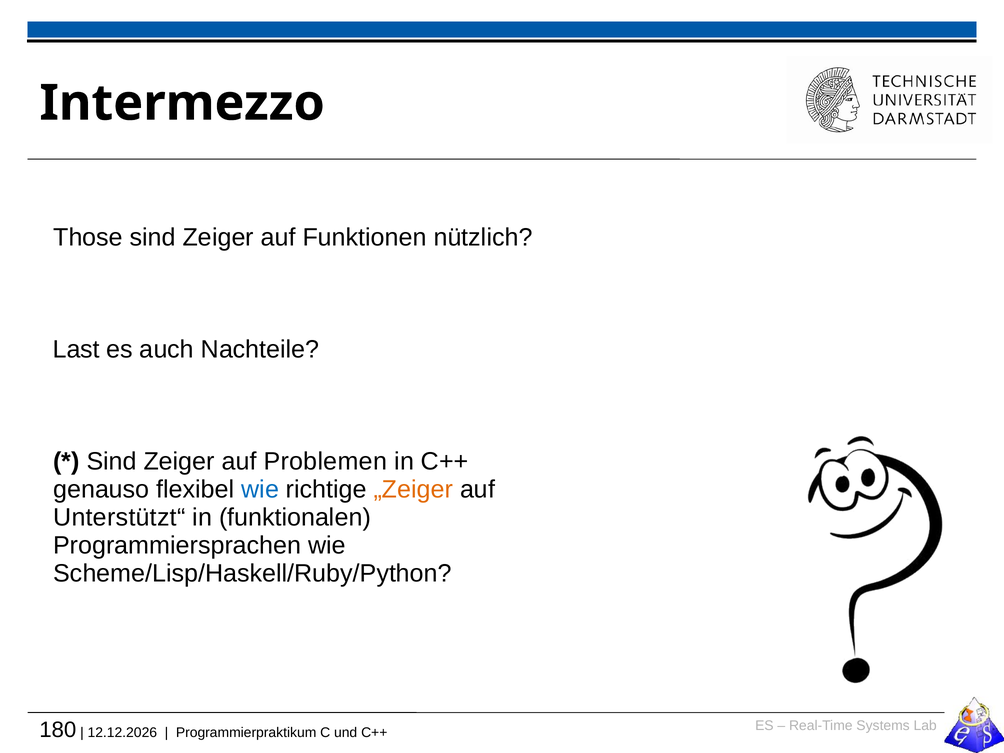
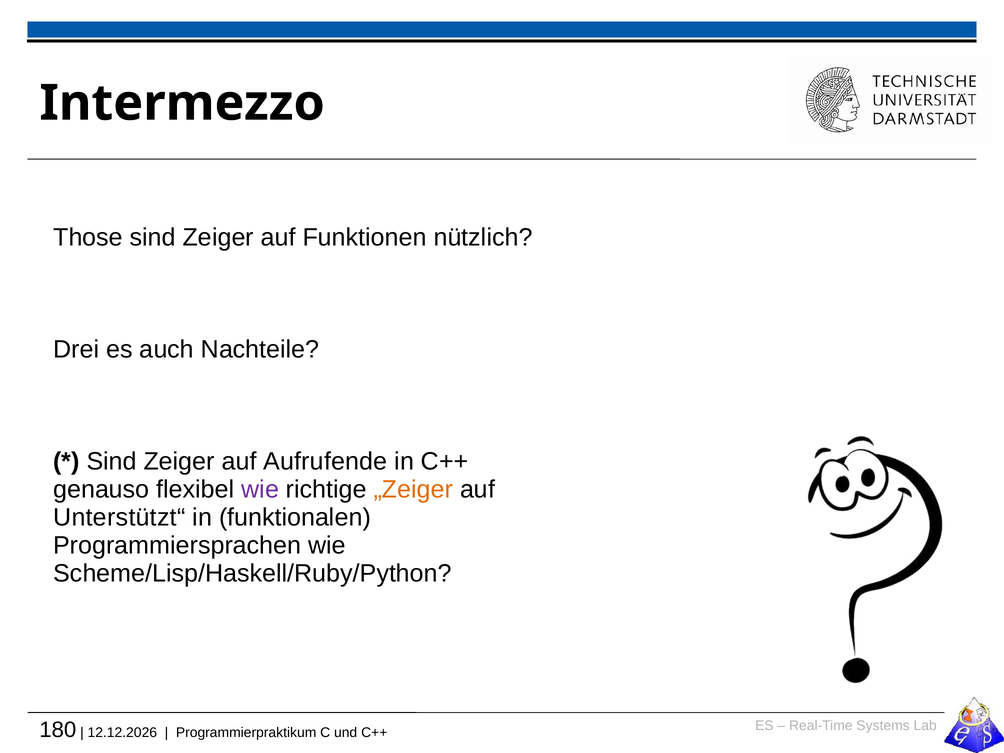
Last: Last -> Drei
Problemen: Problemen -> Aufrufende
wie at (260, 489) colour: blue -> purple
